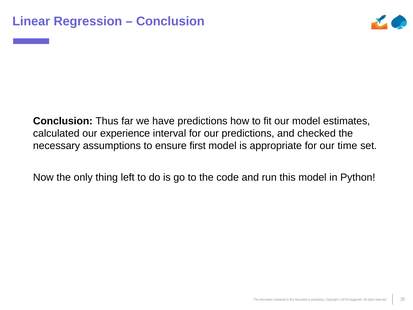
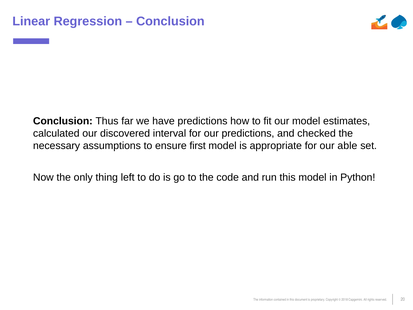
experience: experience -> discovered
time: time -> able
